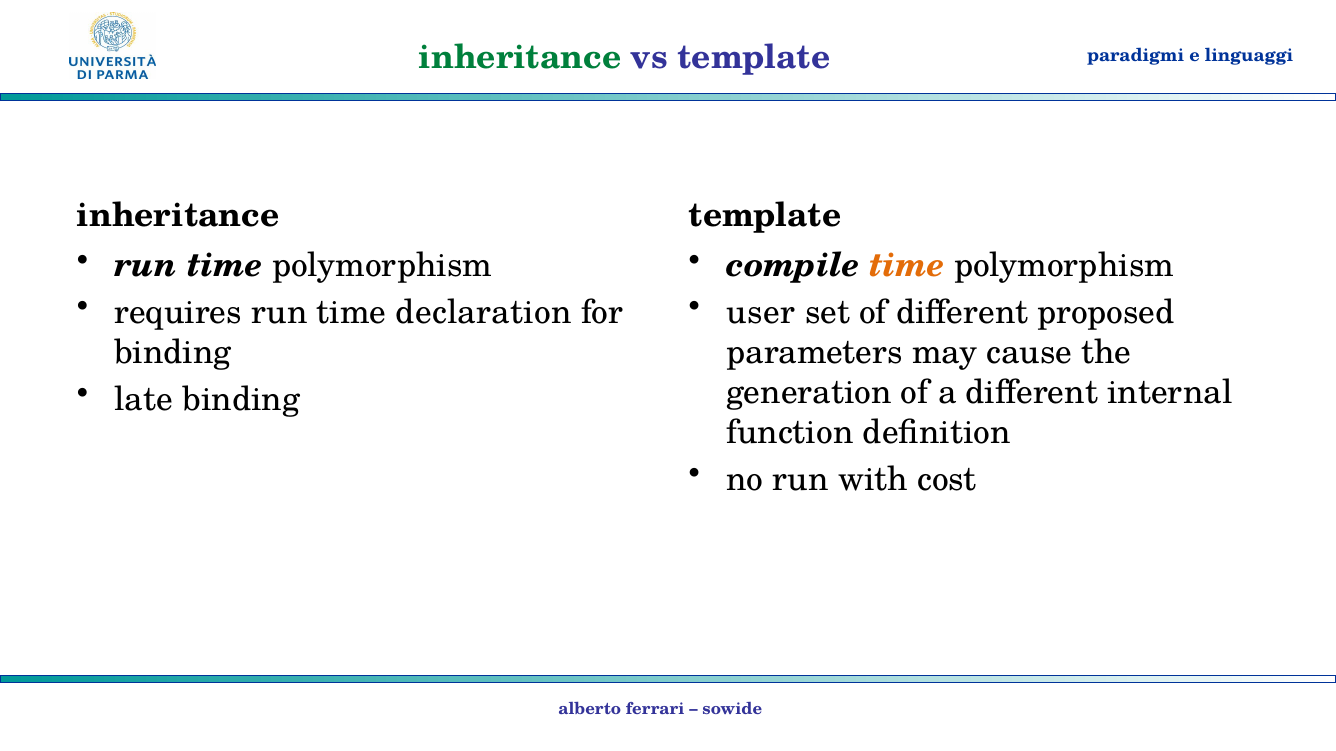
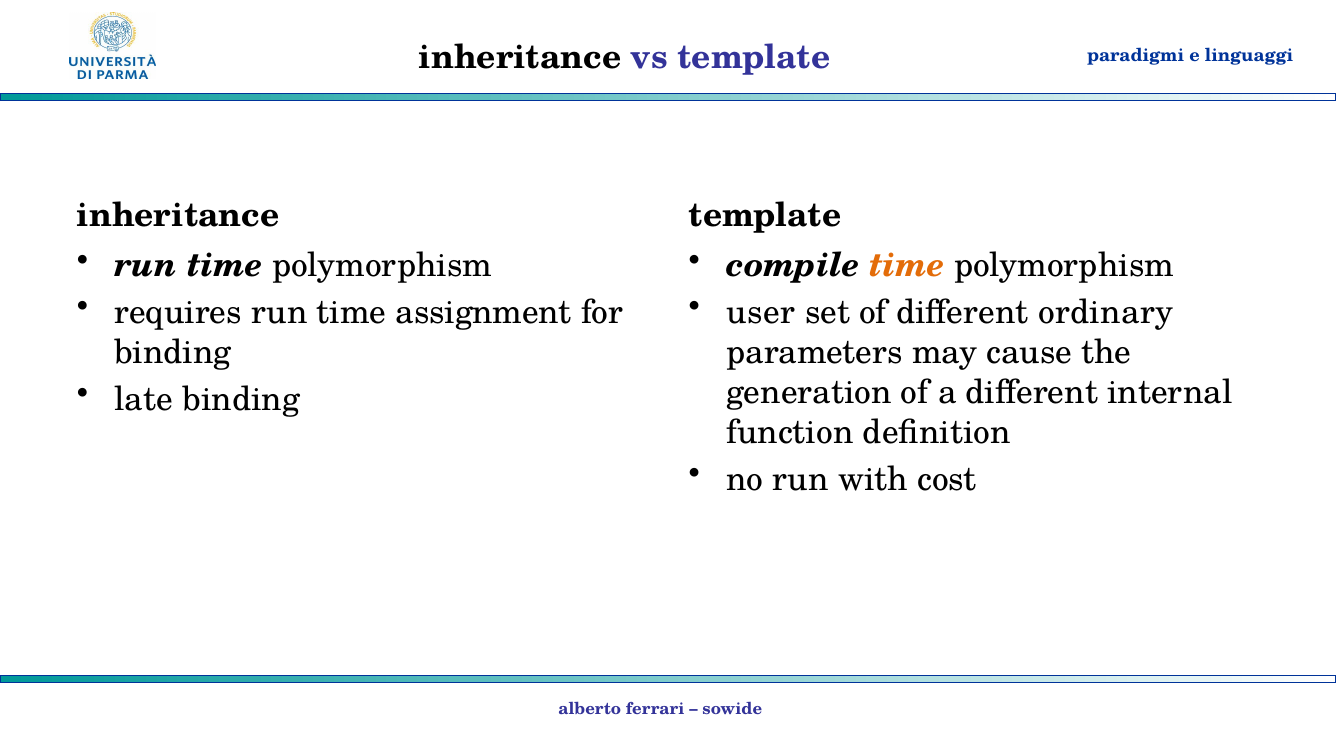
inheritance at (520, 57) colour: green -> black
declaration: declaration -> assignment
proposed: proposed -> ordinary
